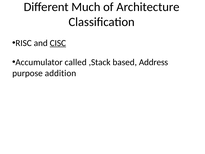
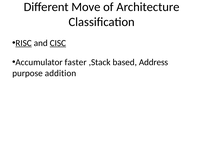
Much: Much -> Move
RISC underline: none -> present
called: called -> faster
